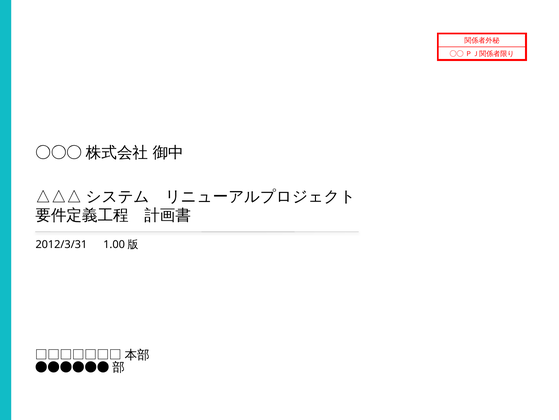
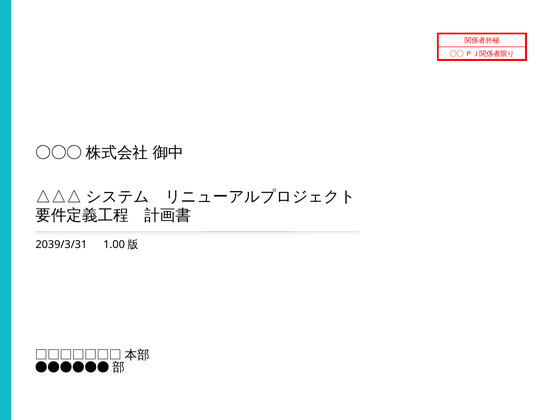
2012/3/31: 2012/3/31 -> 2039/3/31
